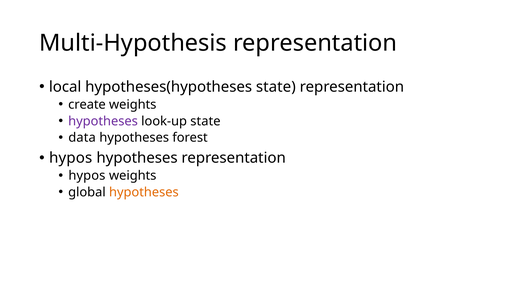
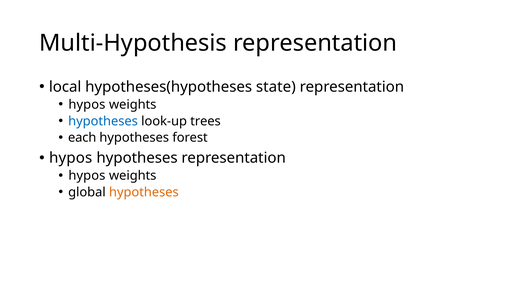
create at (87, 105): create -> hypos
hypotheses at (103, 121) colour: purple -> blue
look-up state: state -> trees
data: data -> each
